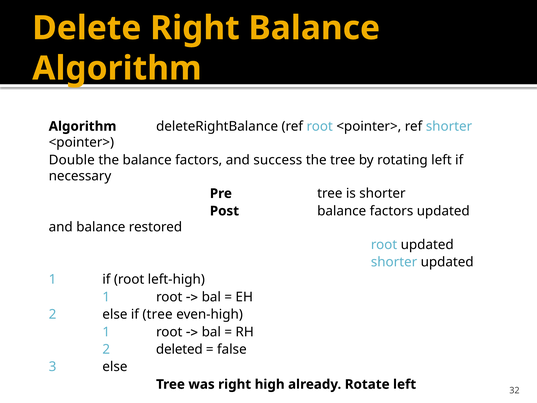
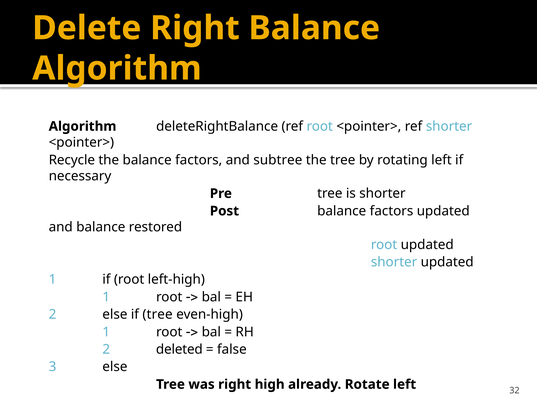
Double: Double -> Recycle
success: success -> subtree
